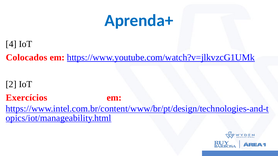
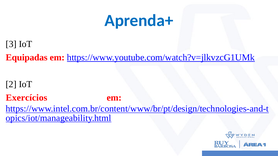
4: 4 -> 3
Colocados: Colocados -> Equipadas
